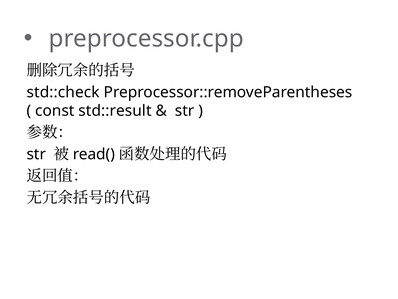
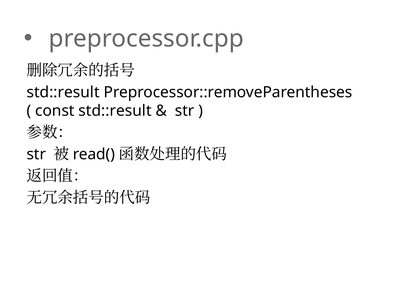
std::check at (63, 92): std::check -> std::result
